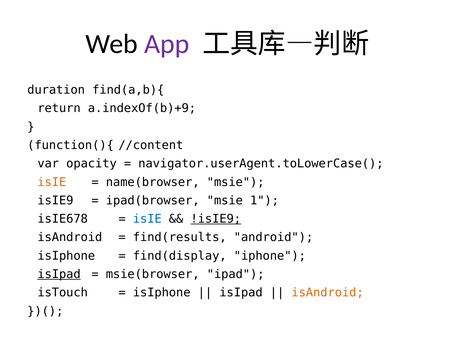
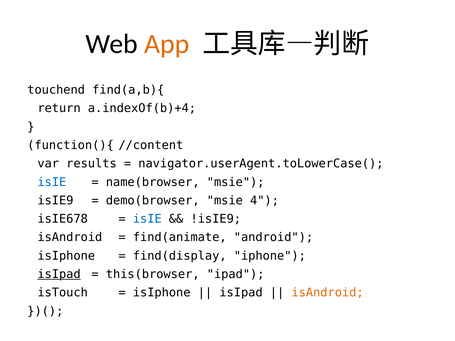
App colour: purple -> orange
duration: duration -> touchend
a.indexOf(b)+9: a.indexOf(b)+9 -> a.indexOf(b)+4
opacity: opacity -> results
isIE at (52, 182) colour: orange -> blue
ipad(browser: ipad(browser -> demo(browser
1: 1 -> 4
!isIE9 underline: present -> none
find(results: find(results -> find(animate
msie(browser: msie(browser -> this(browser
